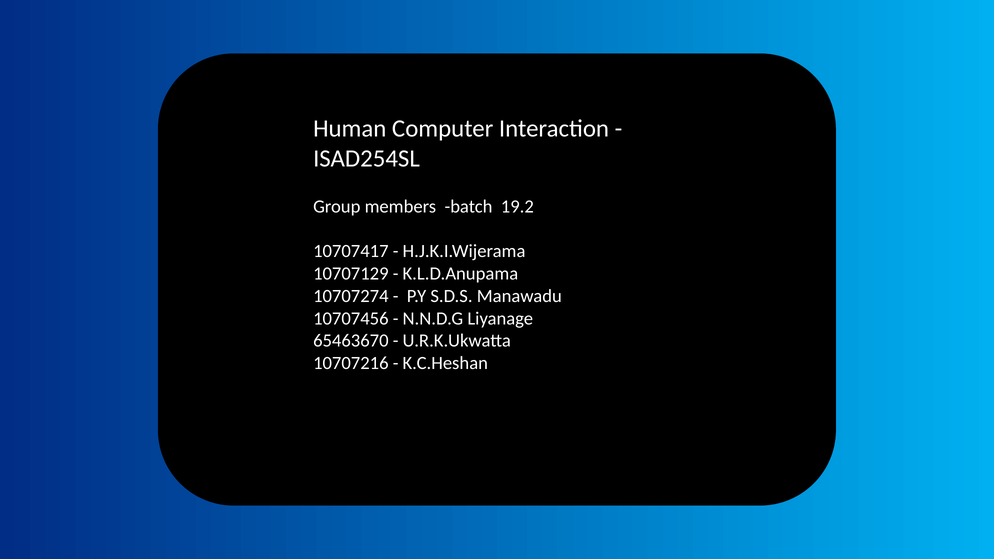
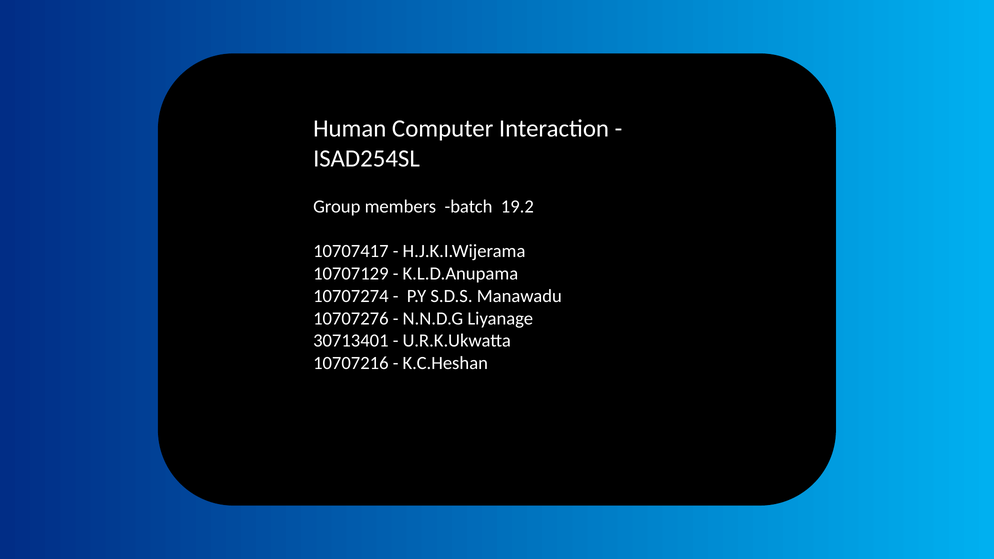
10707456: 10707456 -> 10707276
65463670: 65463670 -> 30713401
